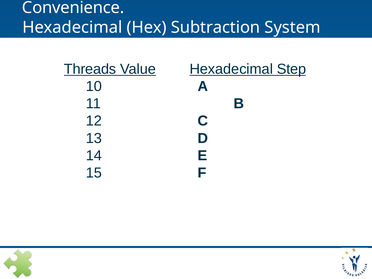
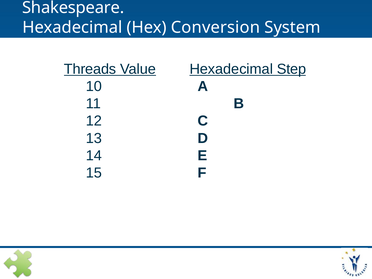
Convenience: Convenience -> Shakespeare
Subtraction: Subtraction -> Conversion
